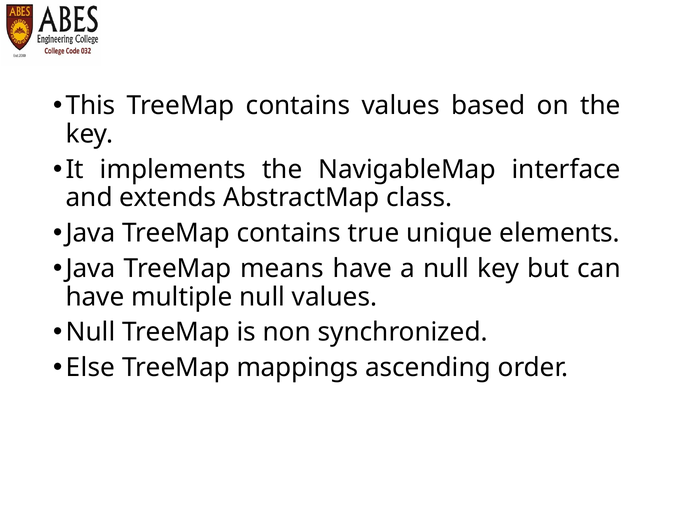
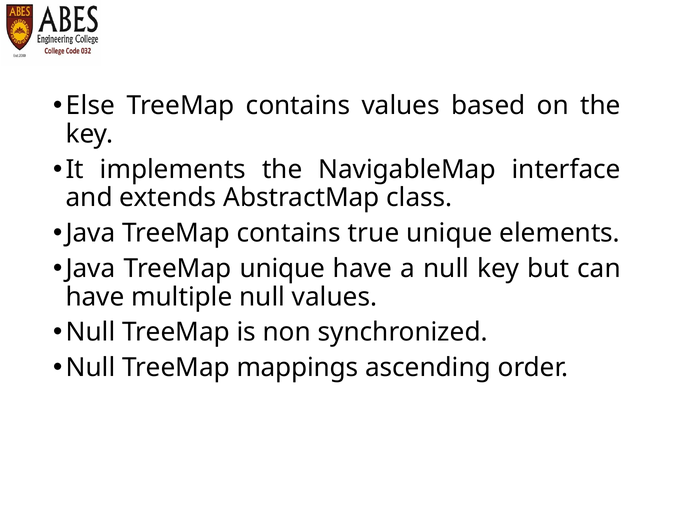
This: This -> Else
TreeMap means: means -> unique
Else at (90, 367): Else -> Null
